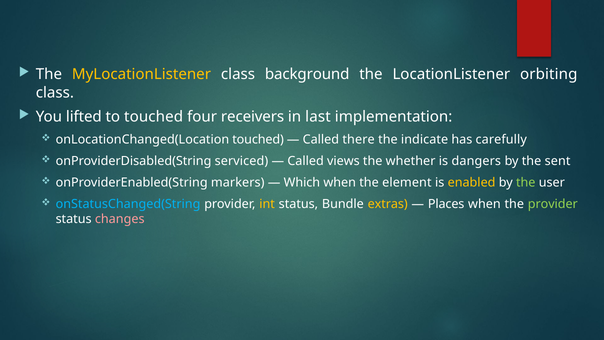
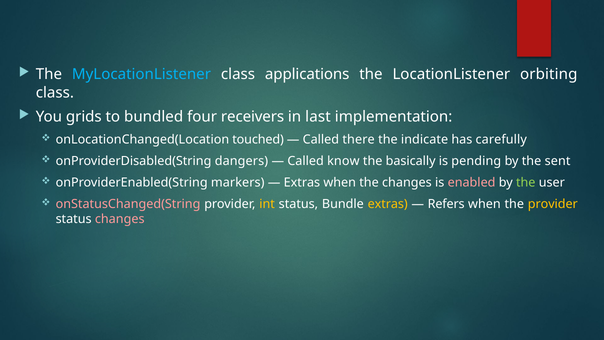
MyLocationListener colour: yellow -> light blue
background: background -> applications
lifted: lifted -> grids
to touched: touched -> bundled
serviced: serviced -> dangers
views: views -> know
whether: whether -> basically
dangers: dangers -> pending
Which at (302, 183): Which -> Extras
the element: element -> changes
enabled colour: yellow -> pink
onStatusChanged(String colour: light blue -> pink
Places: Places -> Refers
provider at (553, 204) colour: light green -> yellow
